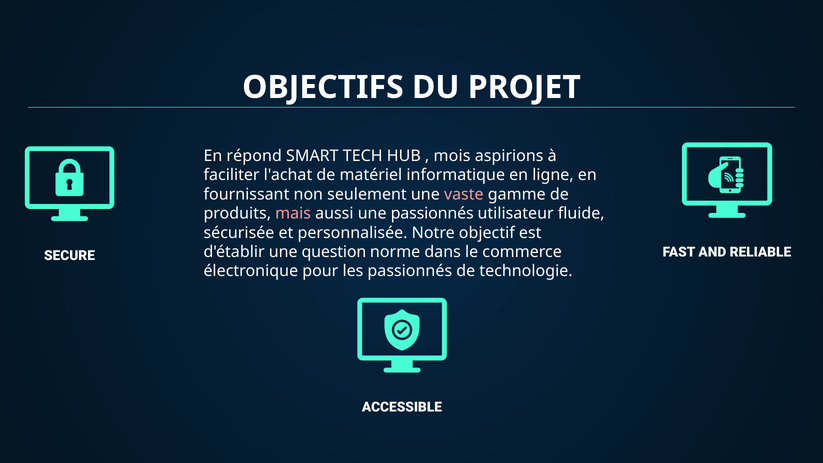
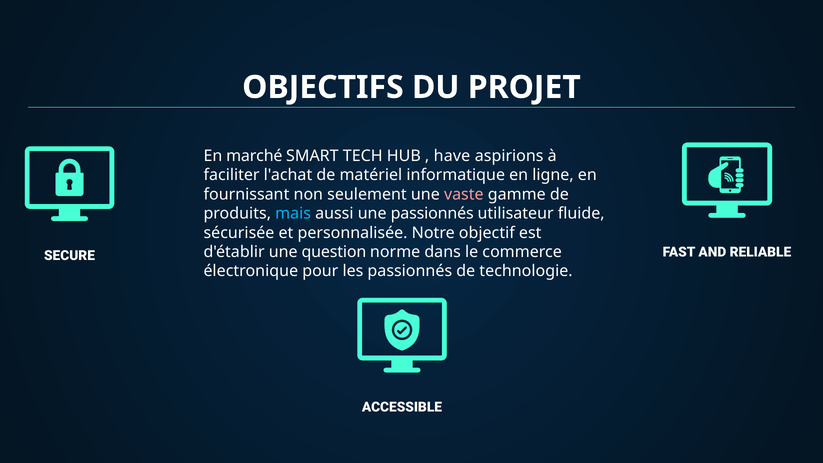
répond: répond -> marché
mois: mois -> have
mais colour: pink -> light blue
